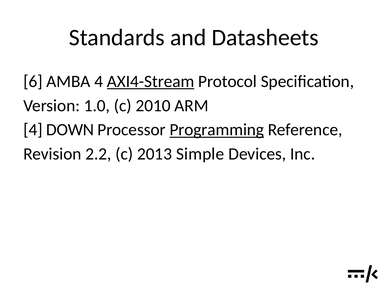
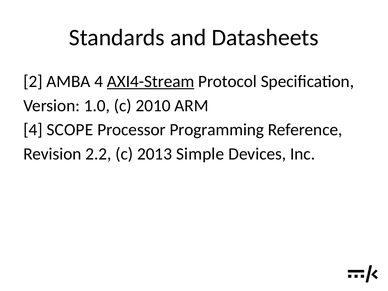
6: 6 -> 2
DOWN: DOWN -> SCOPE
Programming underline: present -> none
